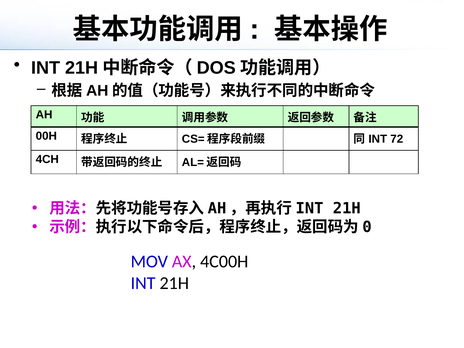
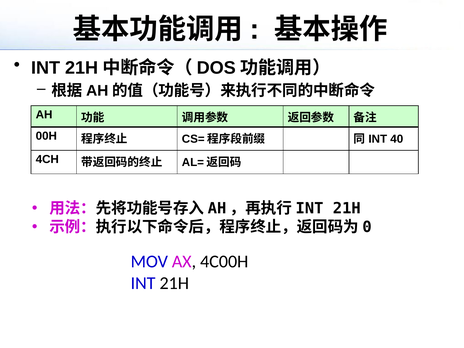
72: 72 -> 40
